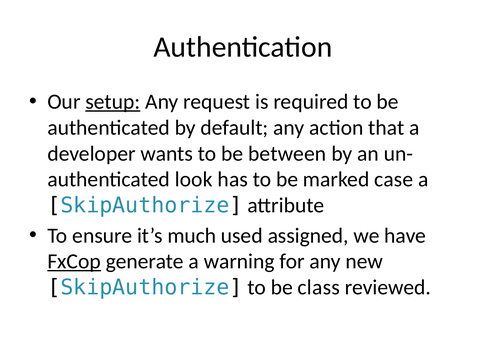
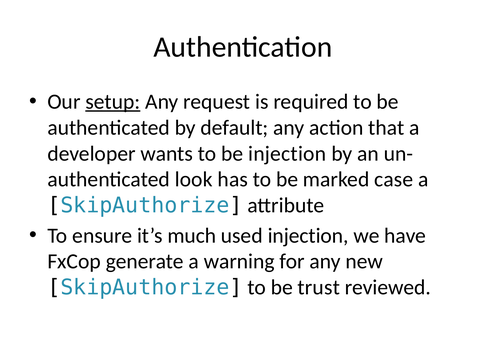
be between: between -> injection
used assigned: assigned -> injection
FxCop underline: present -> none
class: class -> trust
